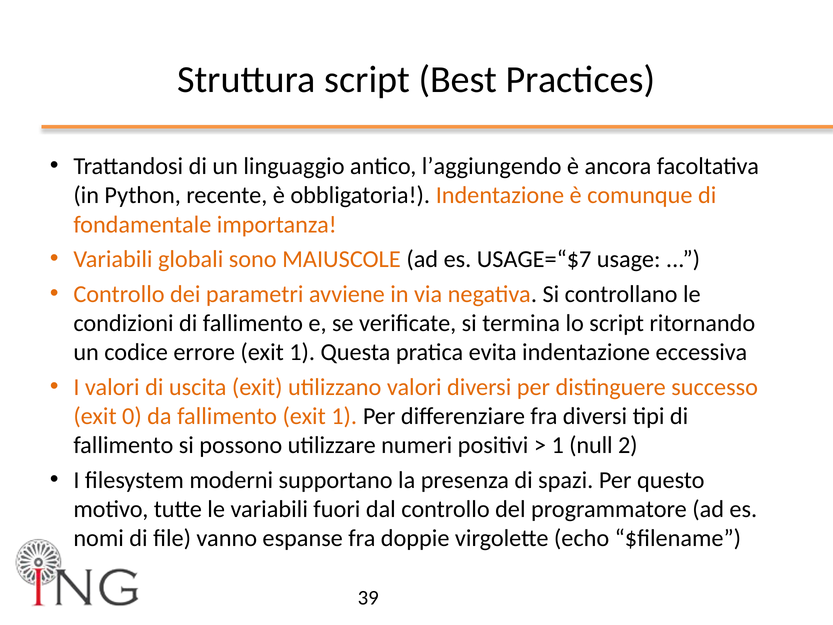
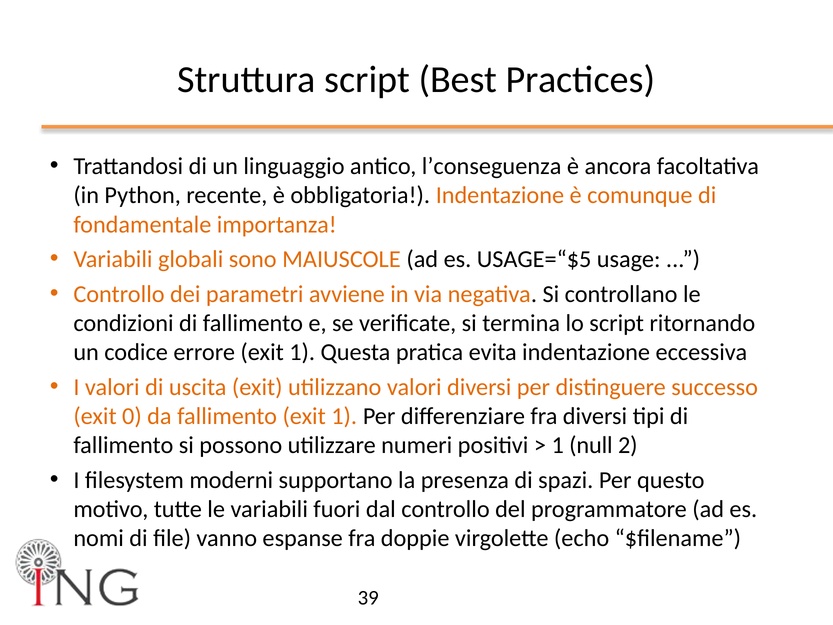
l’aggiungendo: l’aggiungendo -> l’conseguenza
USAGE=“$7: USAGE=“$7 -> USAGE=“$5
